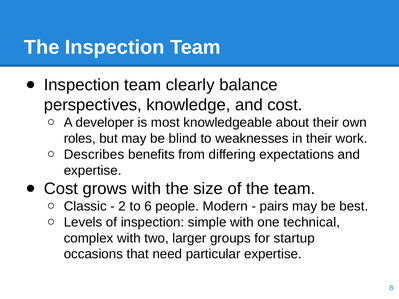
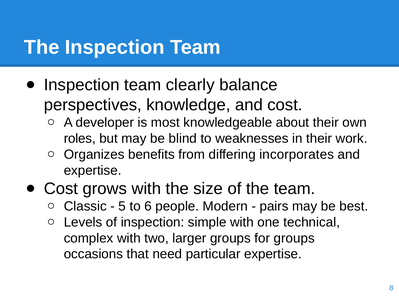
Describes: Describes -> Organizes
expectations: expectations -> incorporates
2: 2 -> 5
for startup: startup -> groups
